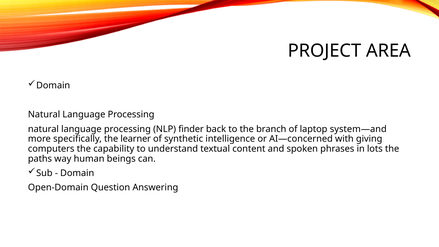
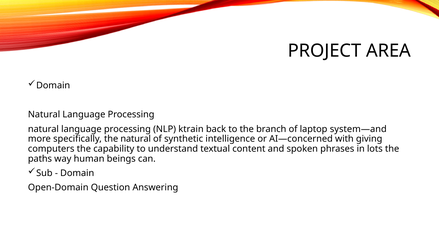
finder: finder -> ktrain
the learner: learner -> natural
